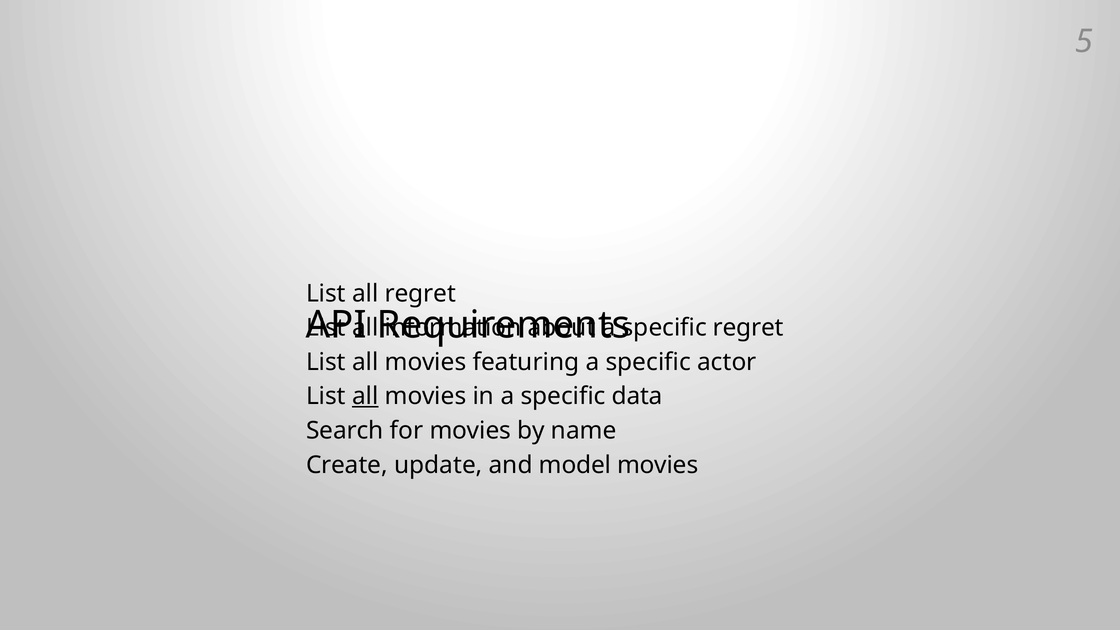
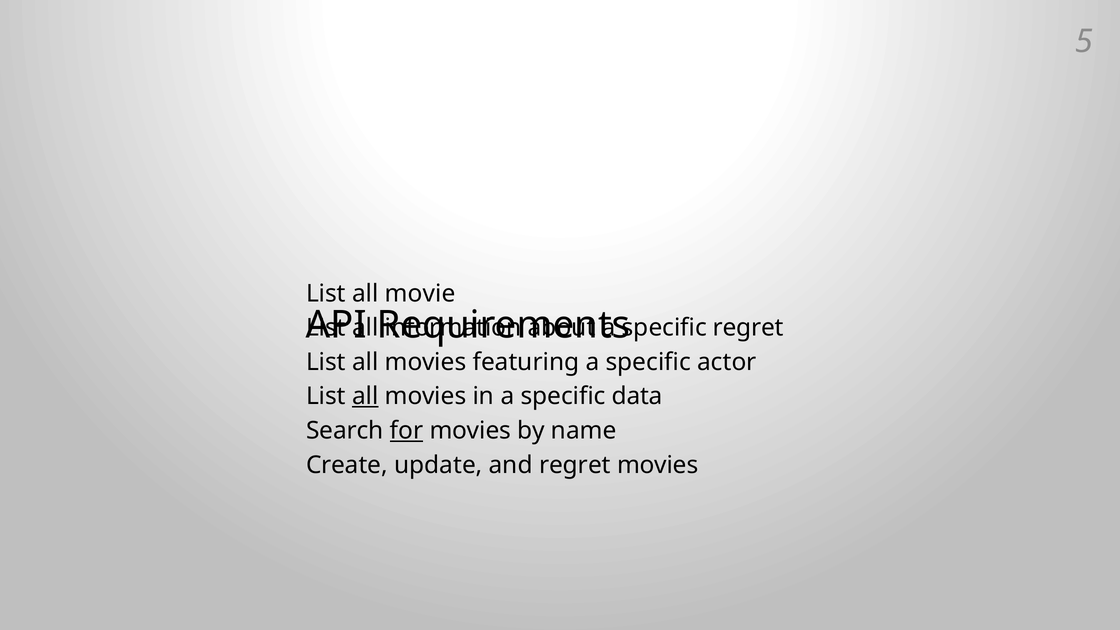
all regret: regret -> movie
for underline: none -> present
and model: model -> regret
